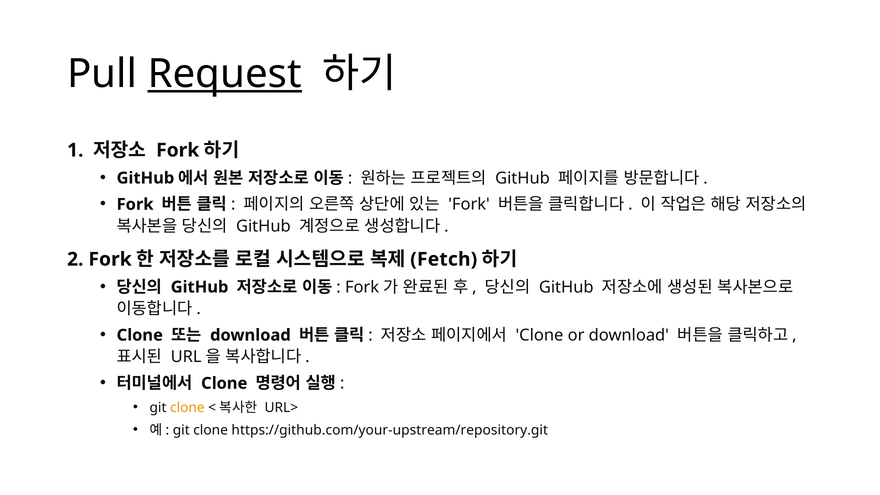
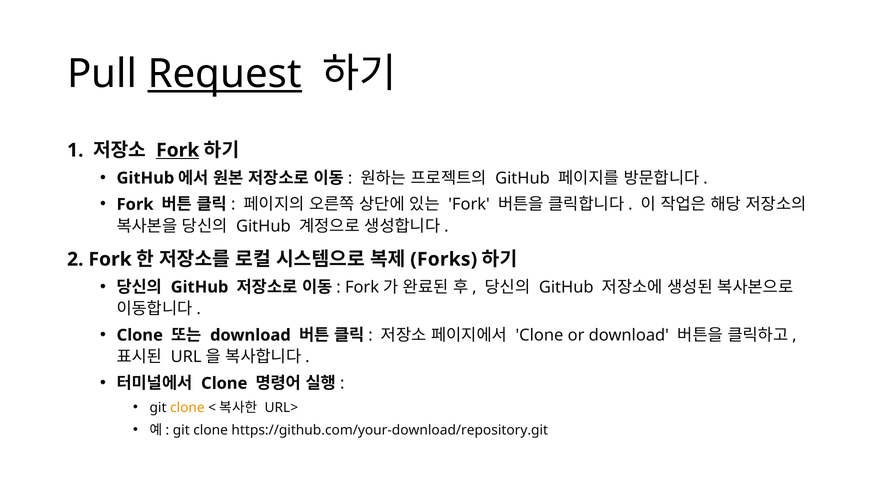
Fork at (178, 150) underline: none -> present
Fetch: Fetch -> Forks
https://github.com/your-upstream/repository.git: https://github.com/your-upstream/repository.git -> https://github.com/your-download/repository.git
